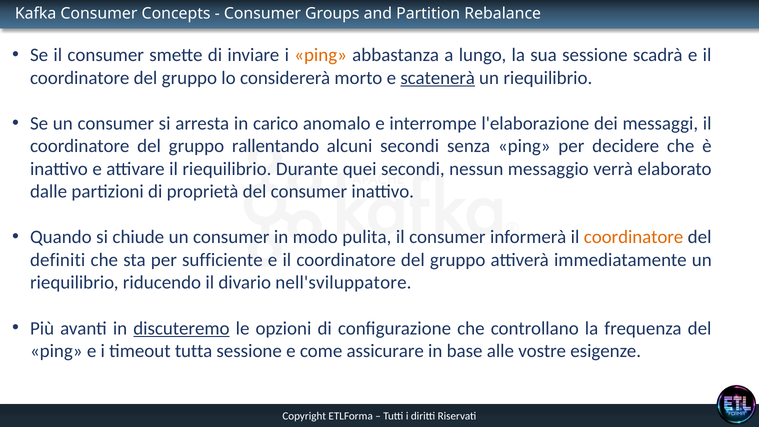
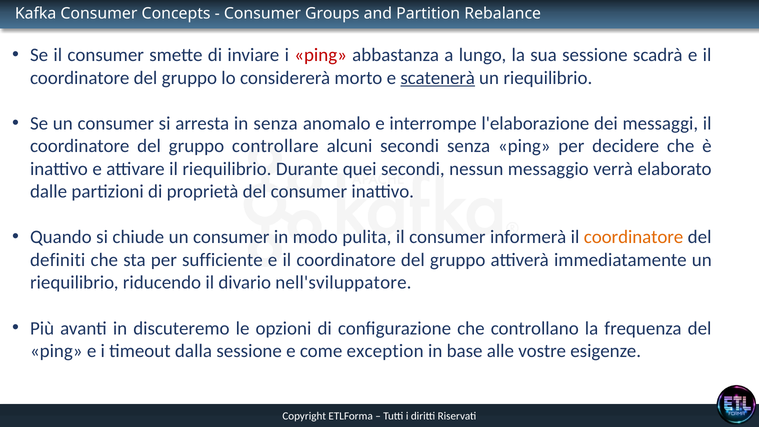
ping at (321, 55) colour: orange -> red
in carico: carico -> senza
rallentando: rallentando -> controllare
discuteremo underline: present -> none
tutta: tutta -> dalla
assicurare: assicurare -> exception
